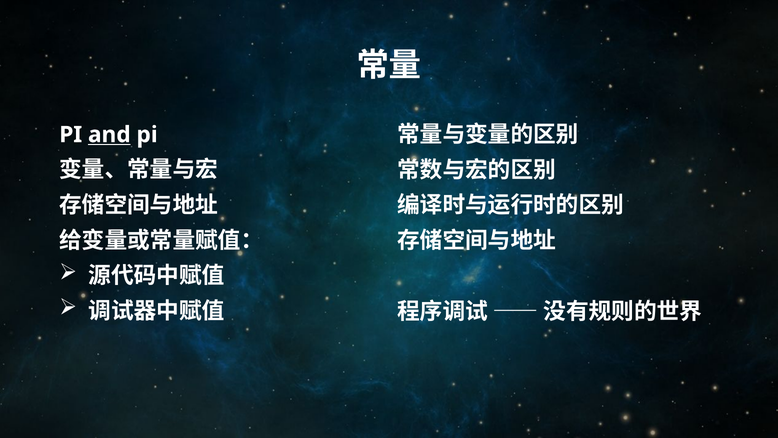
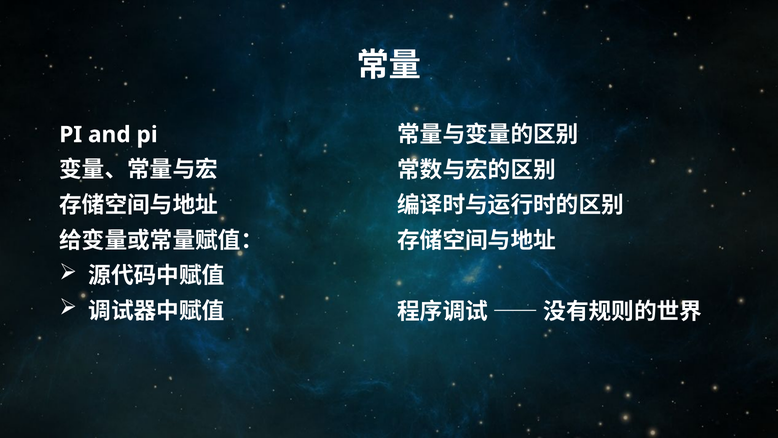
and underline: present -> none
